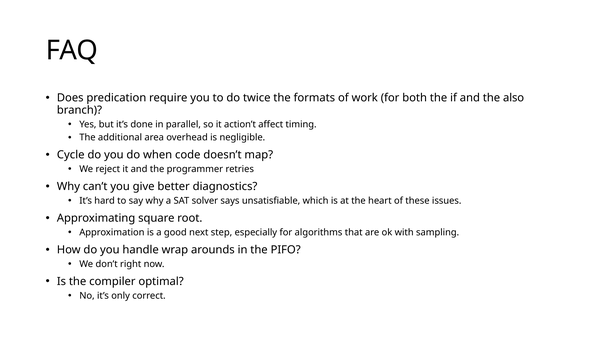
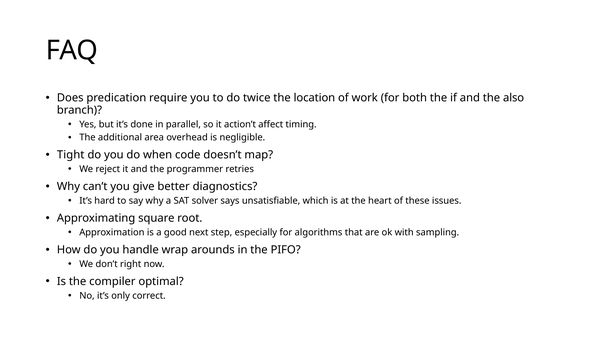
formats: formats -> location
Cycle: Cycle -> Tight
